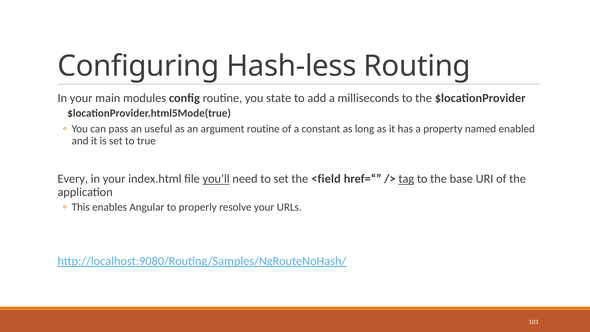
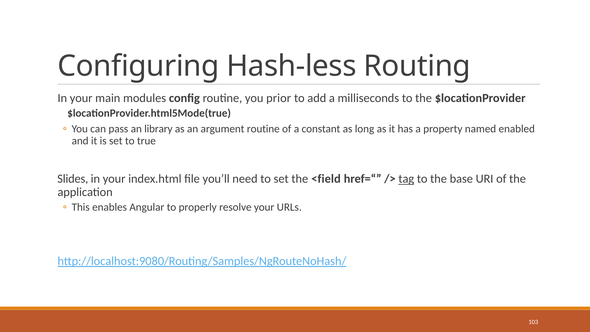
state: state -> prior
useful: useful -> library
Every: Every -> Slides
you’ll underline: present -> none
